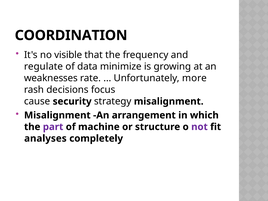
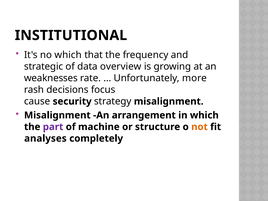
COORDINATION: COORDINATION -> INSTITUTIONAL
no visible: visible -> which
regulate: regulate -> strategic
minimize: minimize -> overview
not colour: purple -> orange
